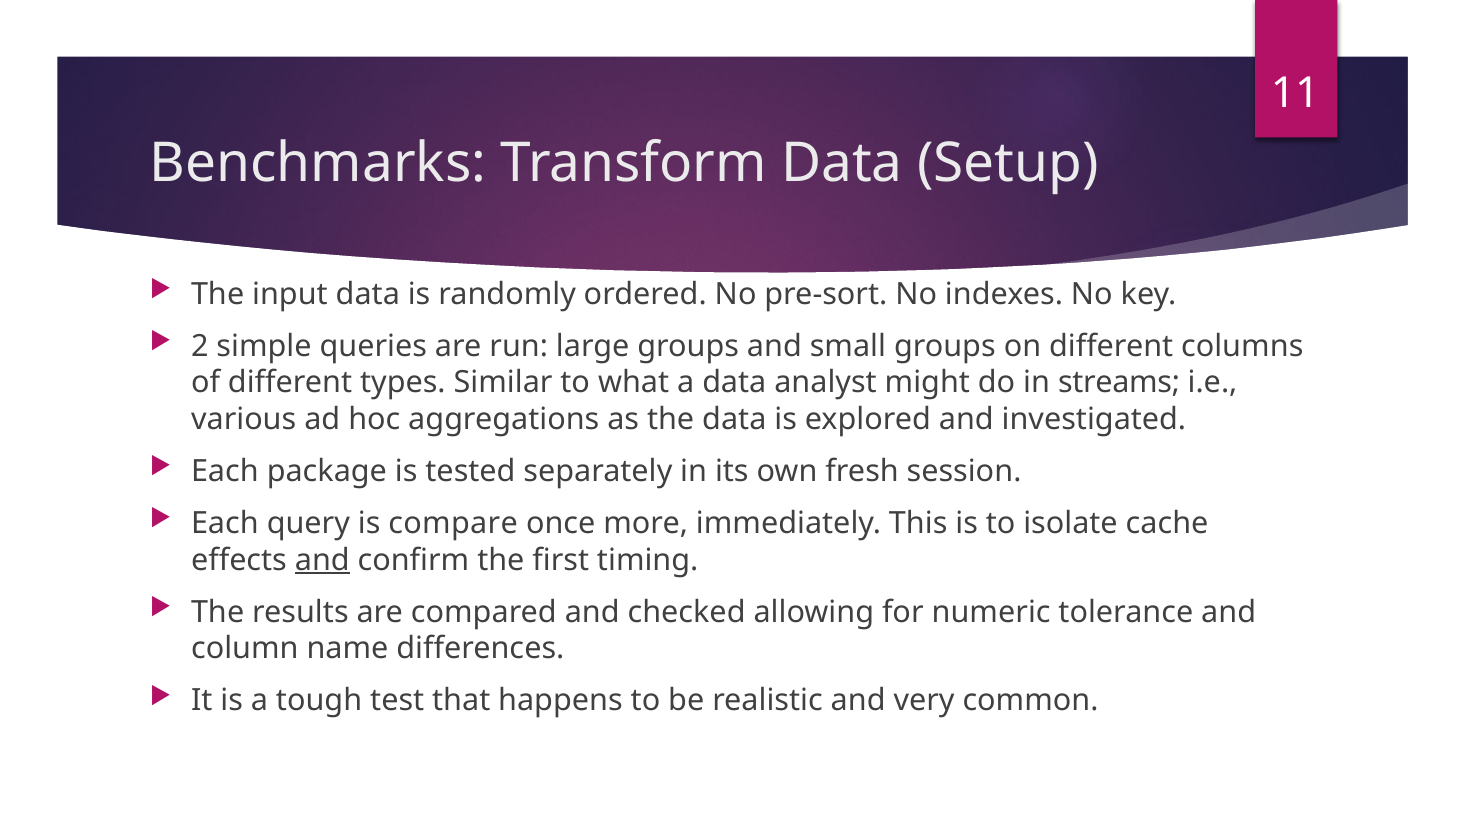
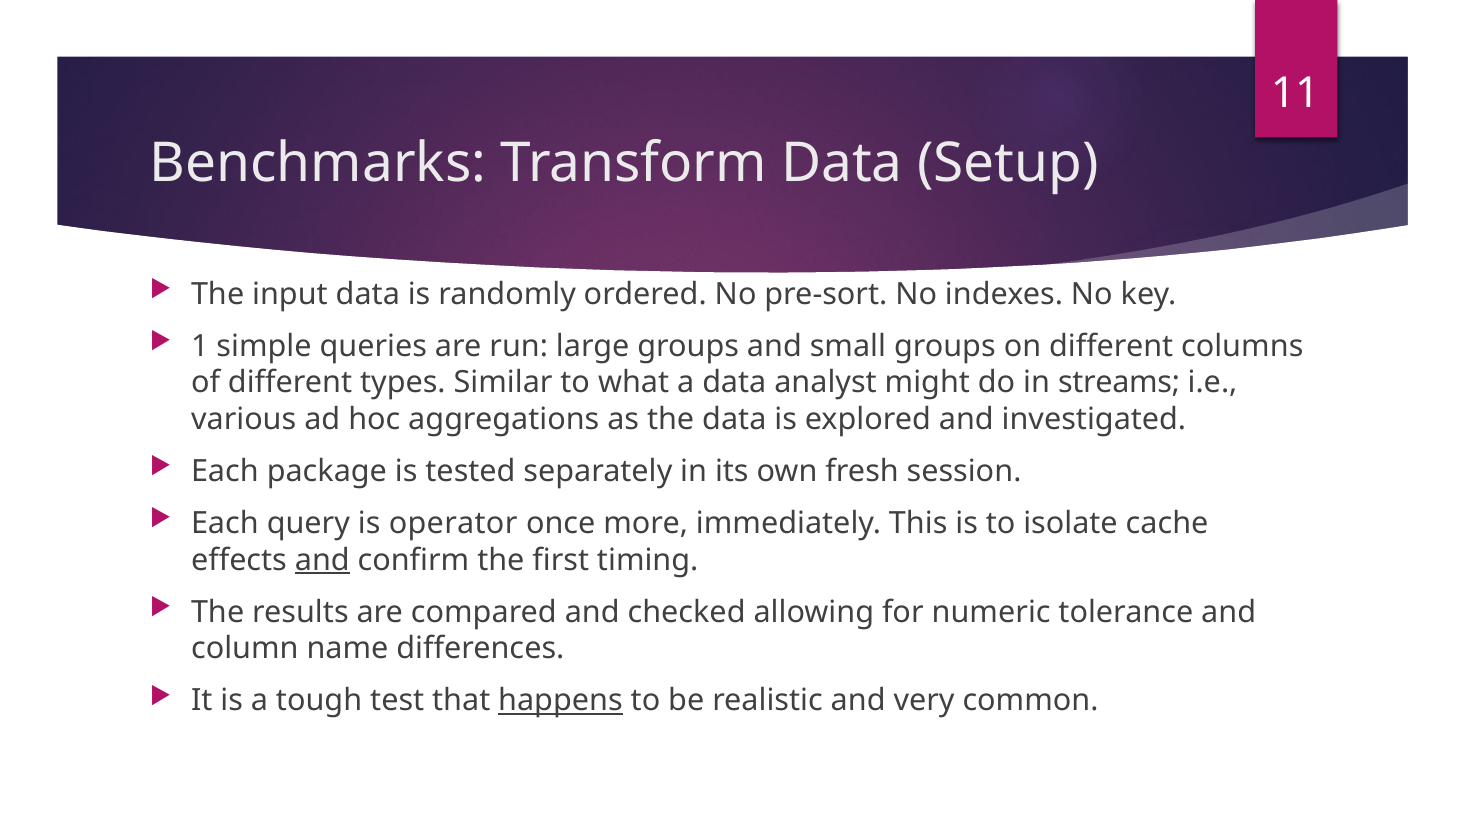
2: 2 -> 1
compare: compare -> operator
happens underline: none -> present
